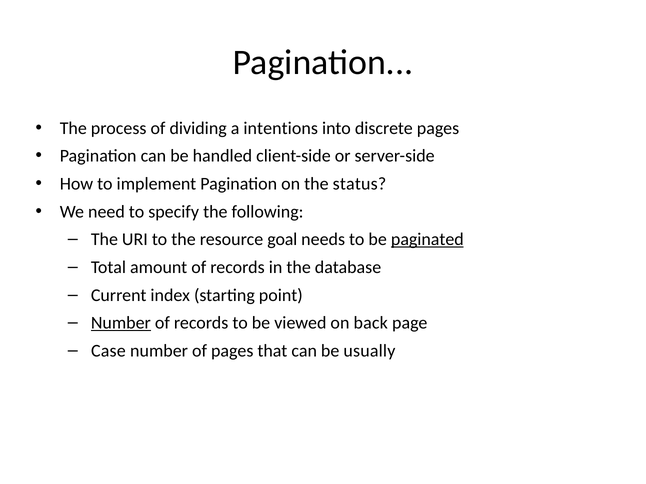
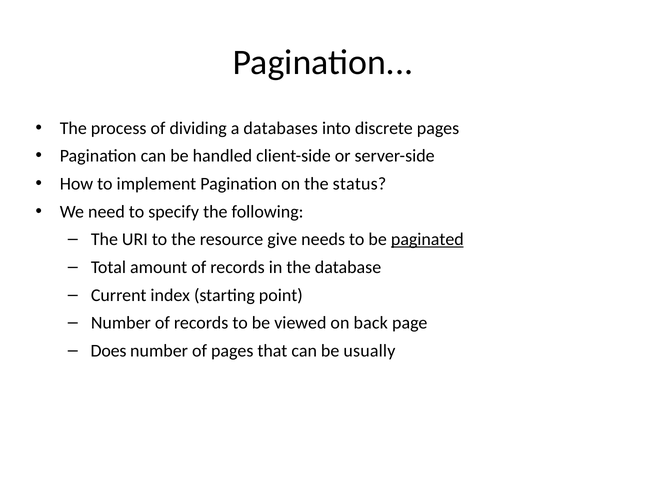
intentions: intentions -> databases
goal: goal -> give
Number at (121, 323) underline: present -> none
Case: Case -> Does
